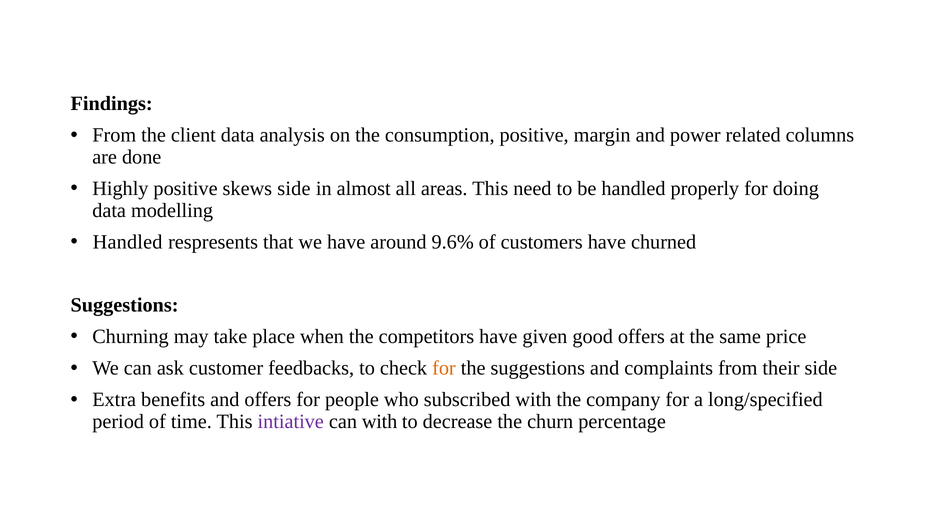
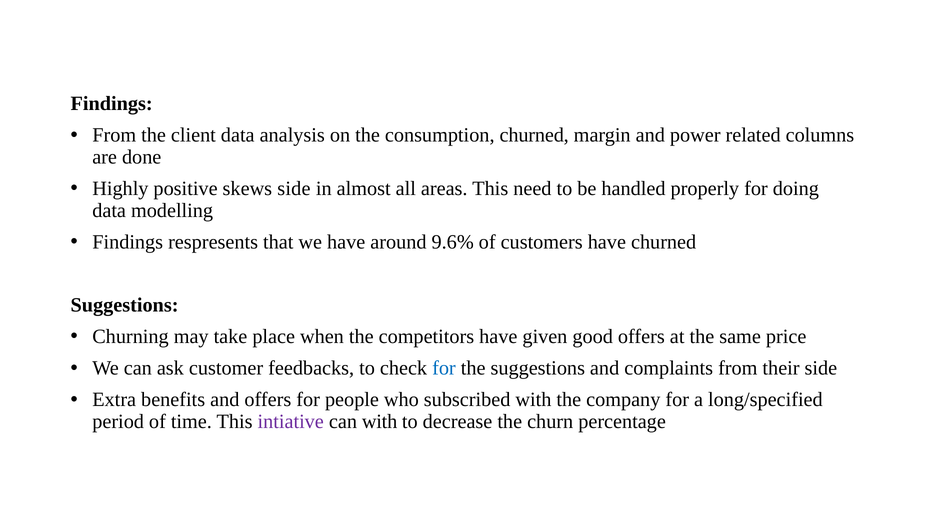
consumption positive: positive -> churned
Handled at (128, 242): Handled -> Findings
for at (444, 368) colour: orange -> blue
